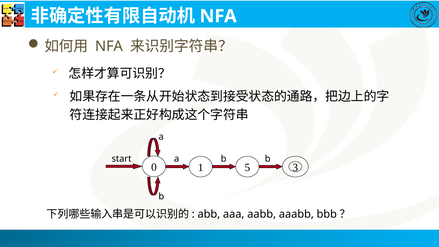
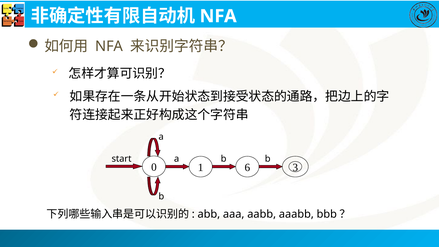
5: 5 -> 6
